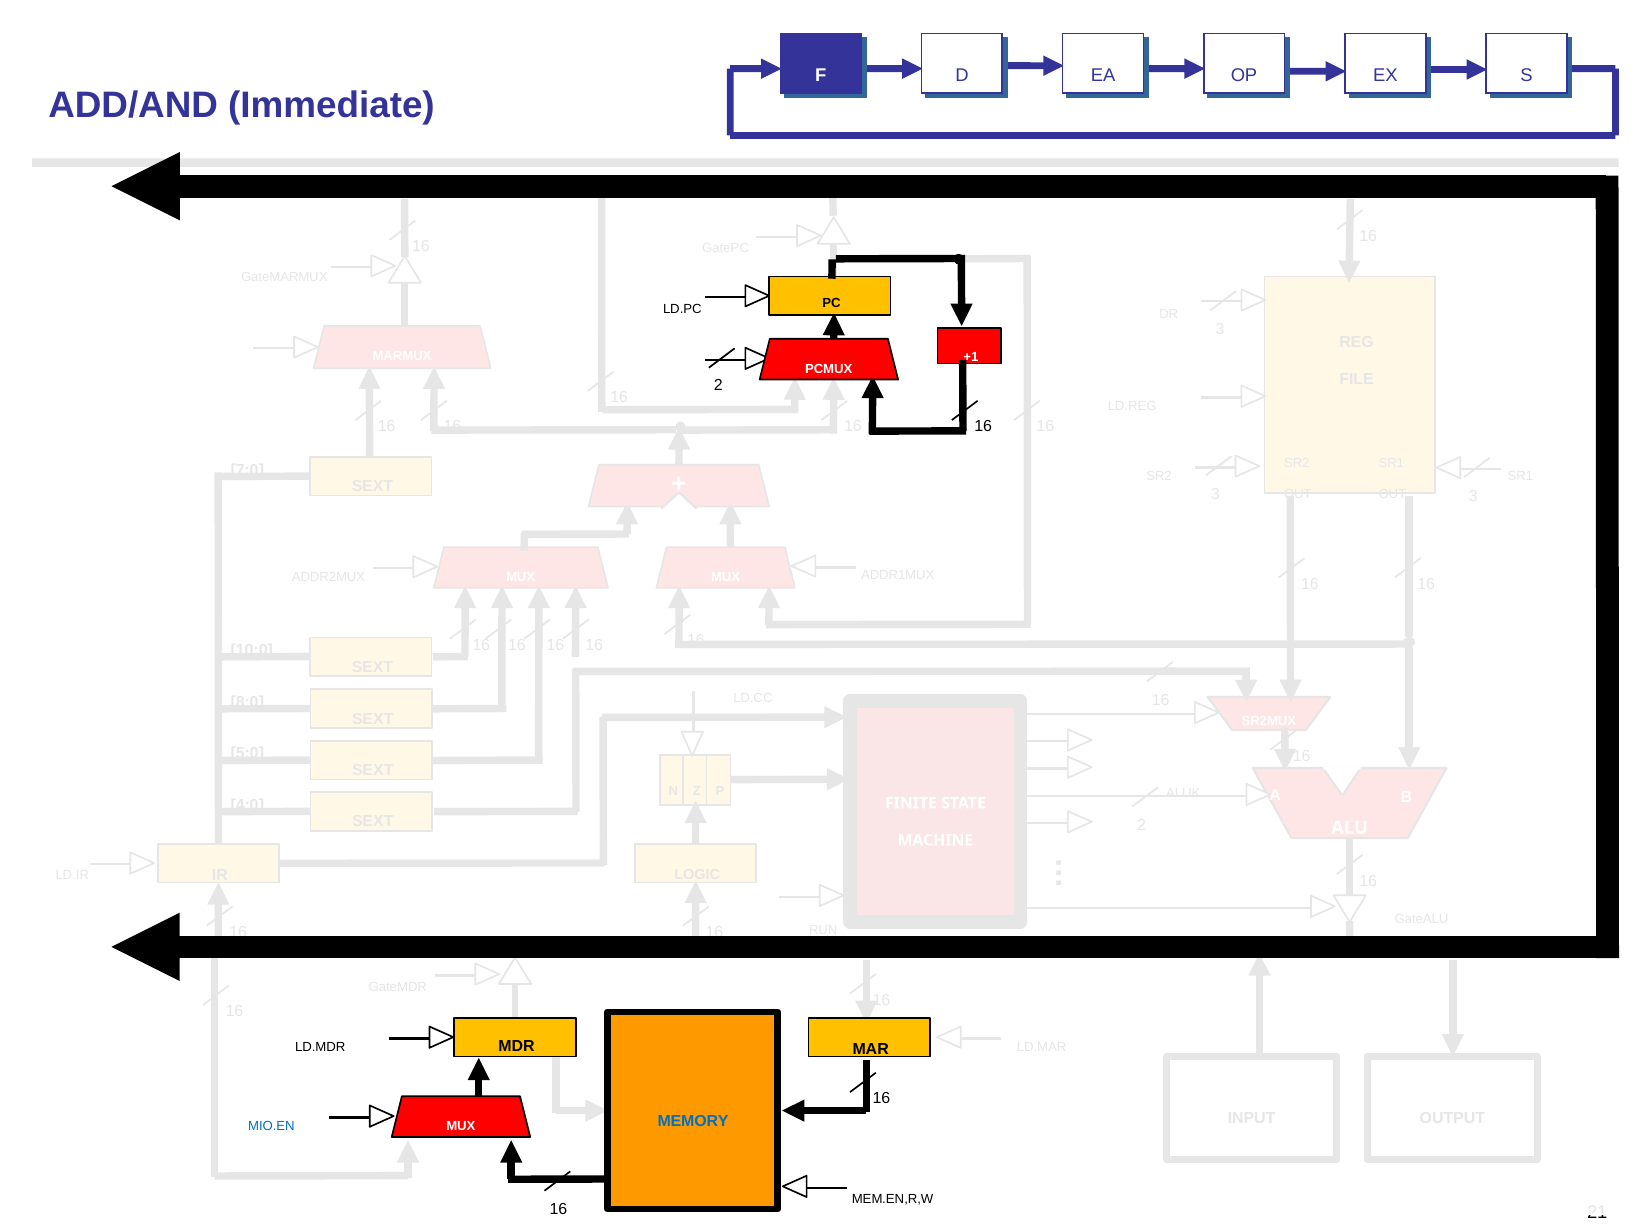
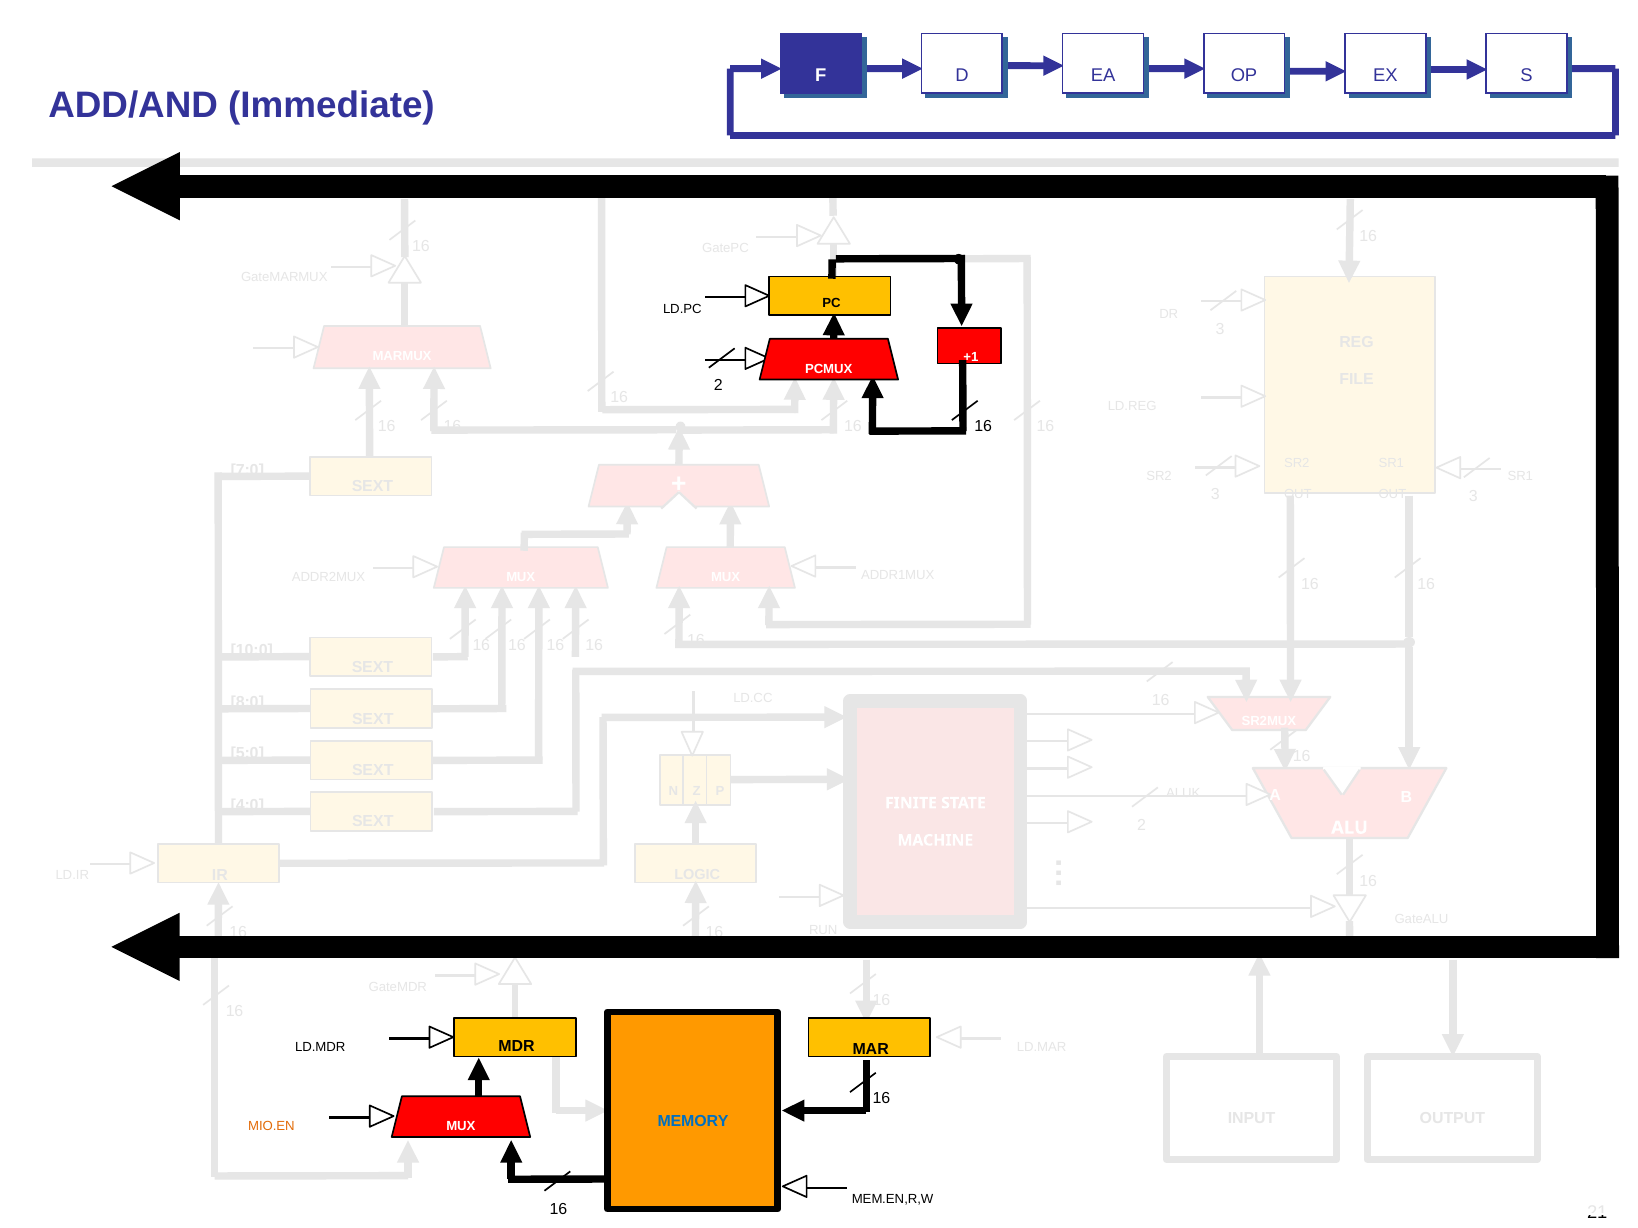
MIO.EN colour: blue -> orange
